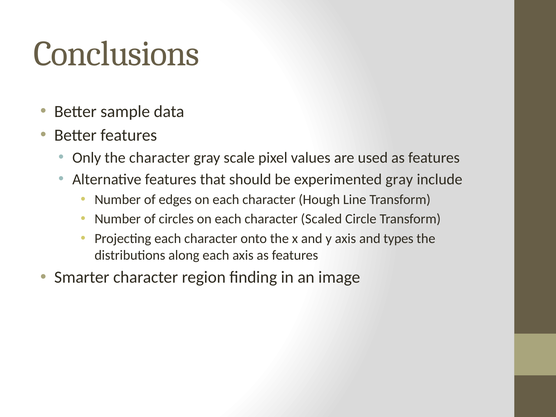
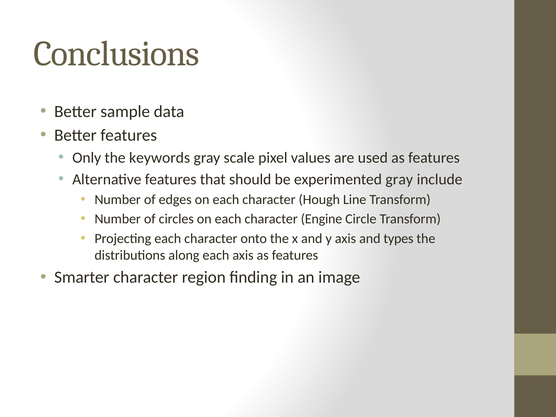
the character: character -> keywords
Scaled: Scaled -> Engine
